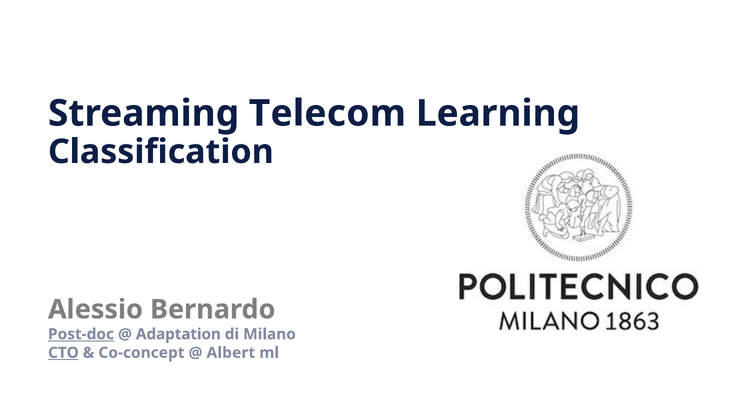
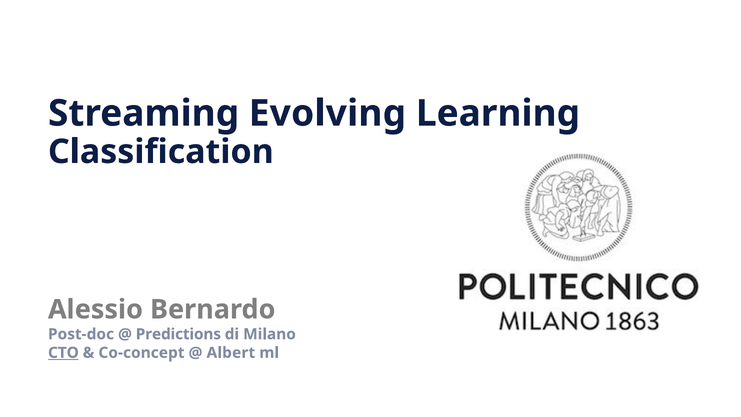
Telecom: Telecom -> Evolving
Post-doc underline: present -> none
Adaptation: Adaptation -> Predictions
